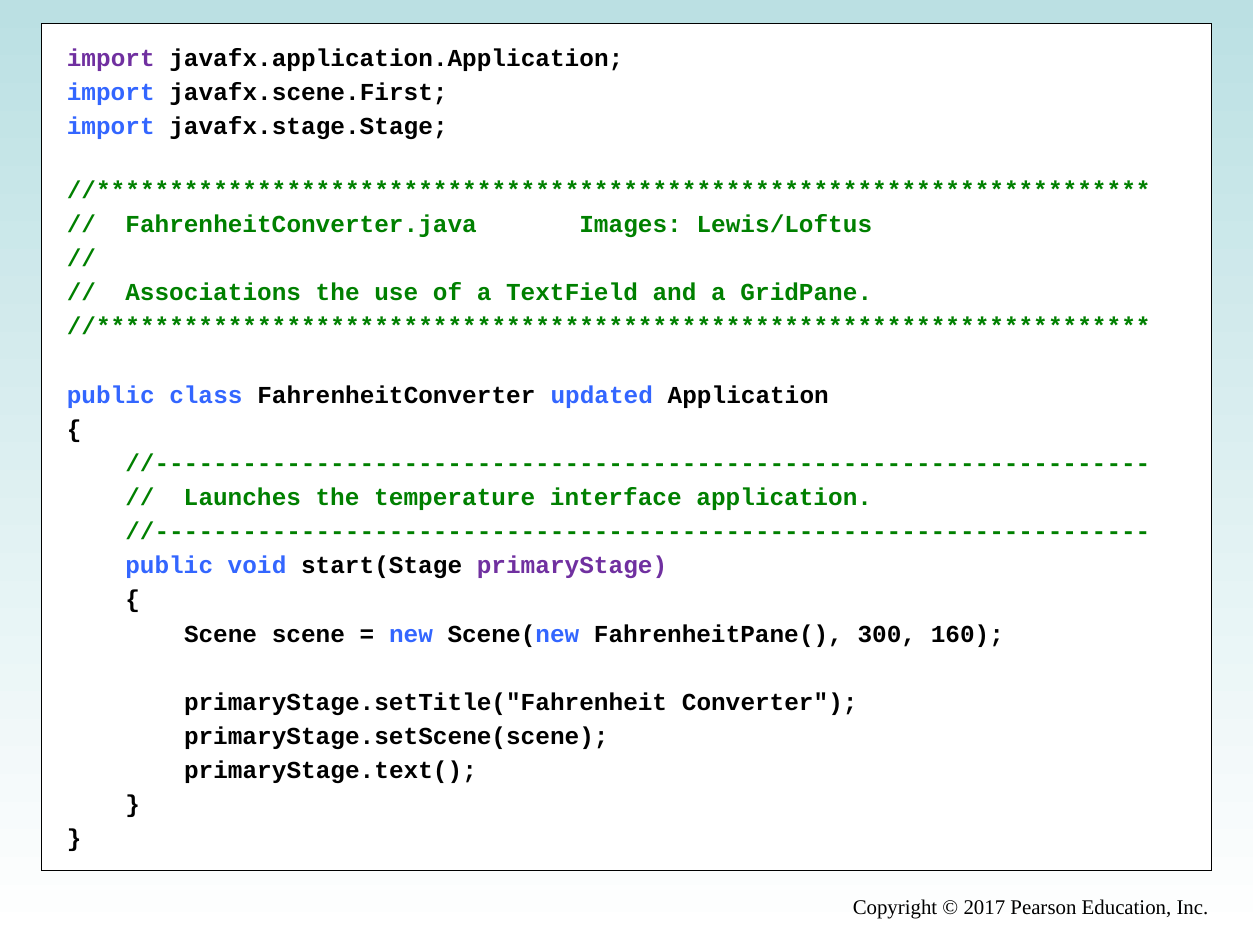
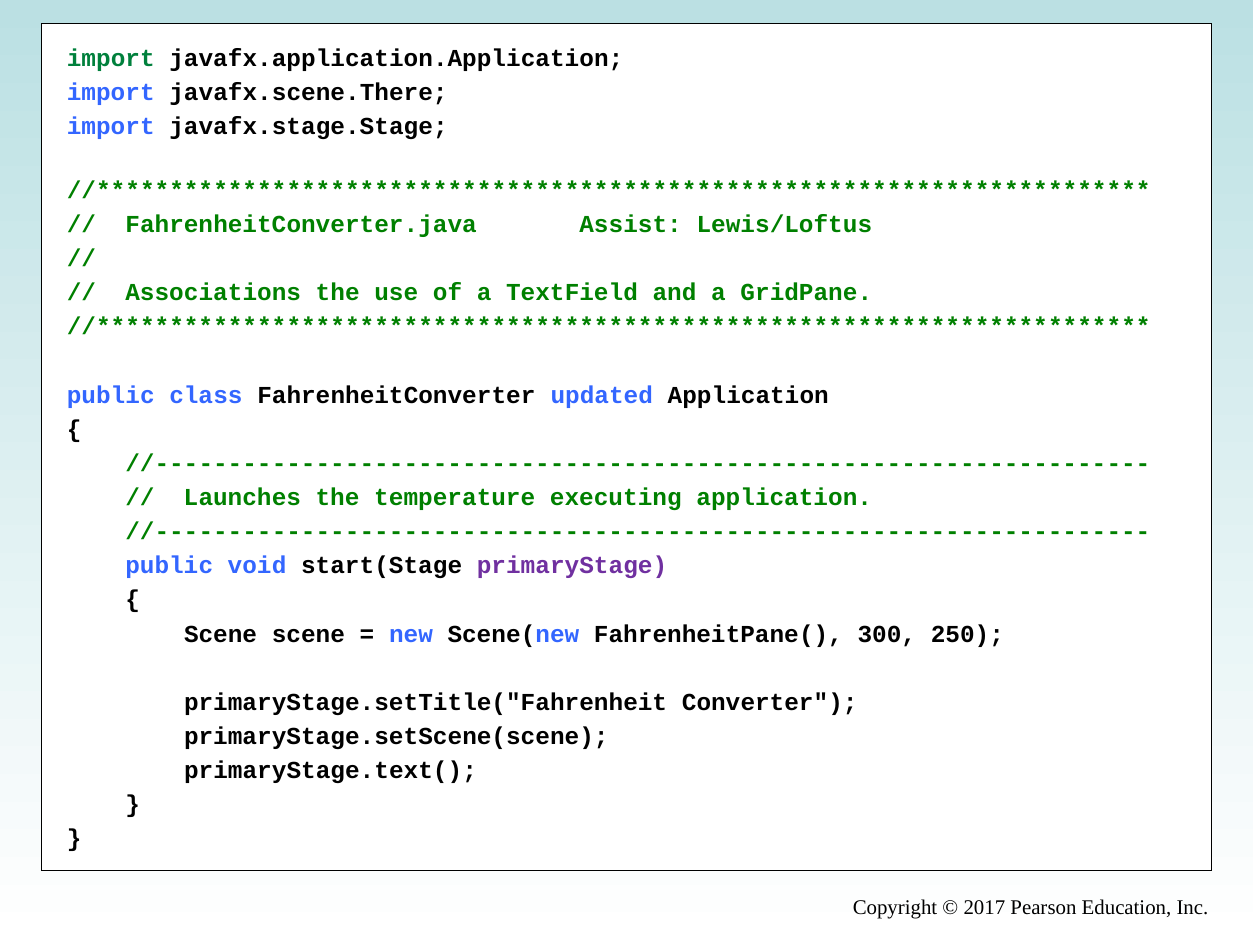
import at (111, 58) colour: purple -> green
javafx.scene.First: javafx.scene.First -> javafx.scene.There
Images: Images -> Assist
interface: interface -> executing
160: 160 -> 250
